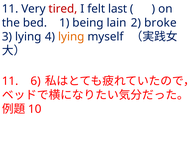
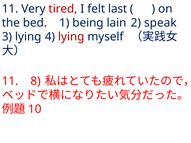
broke: broke -> speak
lying at (71, 37) colour: orange -> red
6: 6 -> 8
